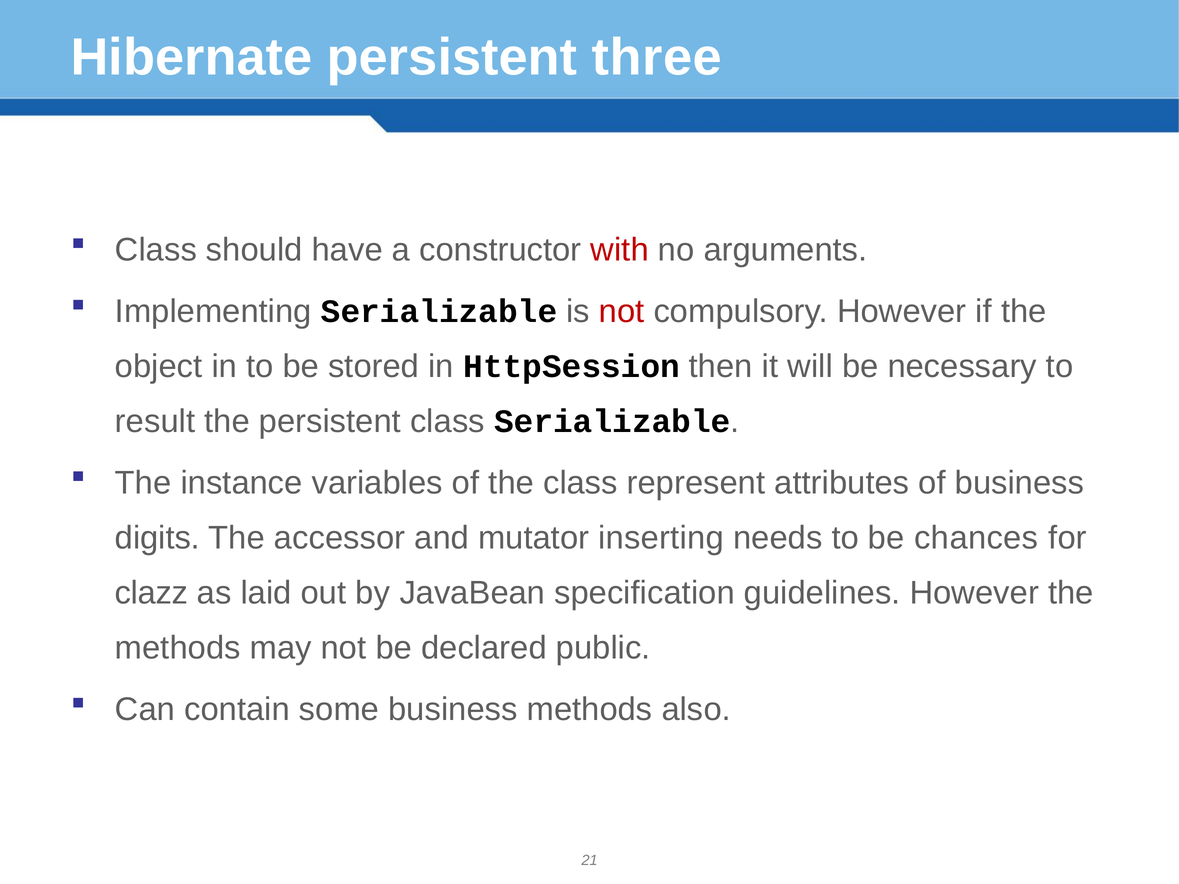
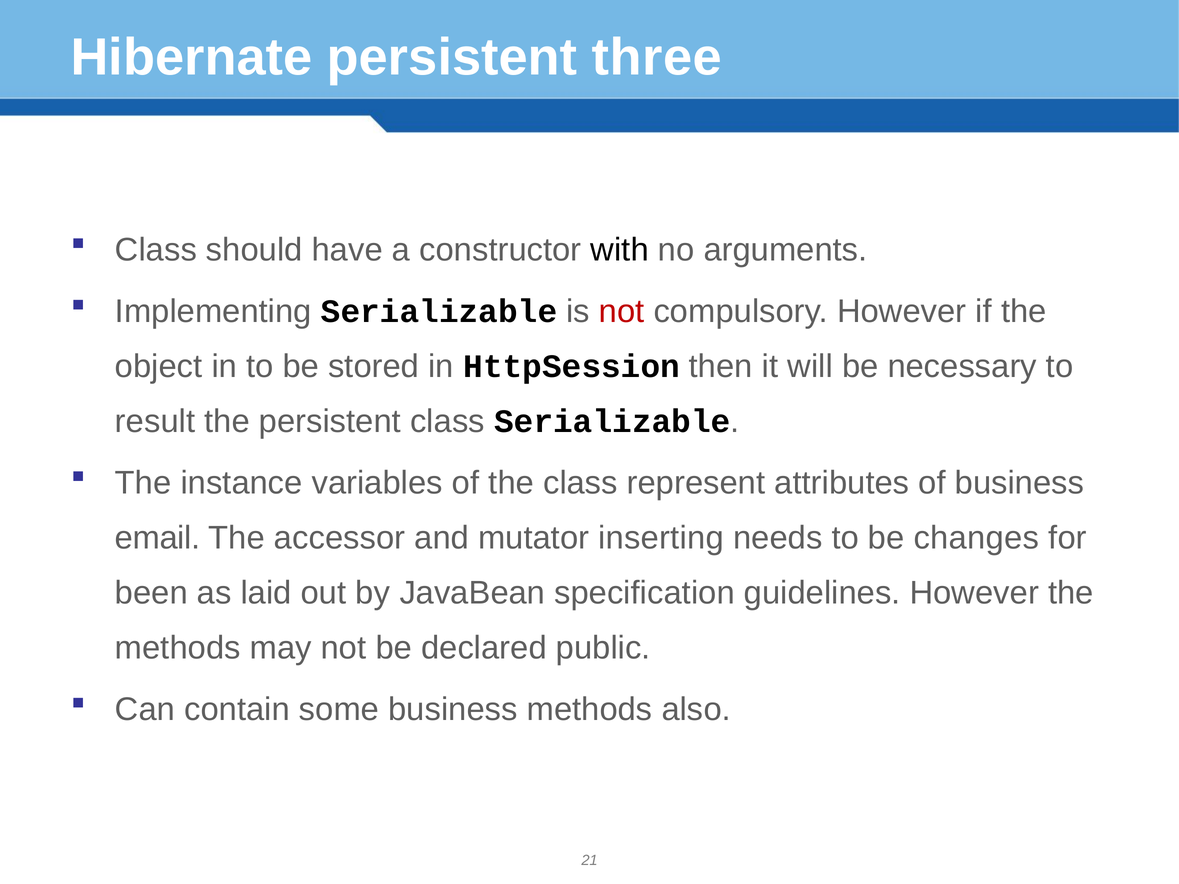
with colour: red -> black
digits: digits -> email
chances: chances -> changes
clazz: clazz -> been
